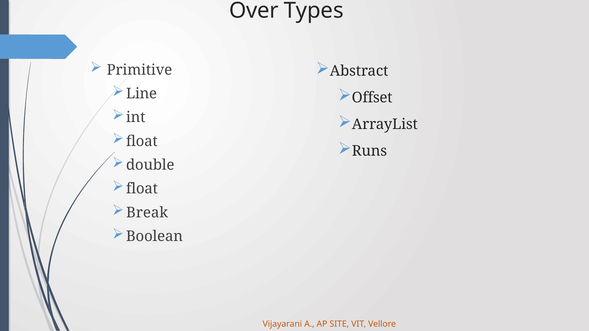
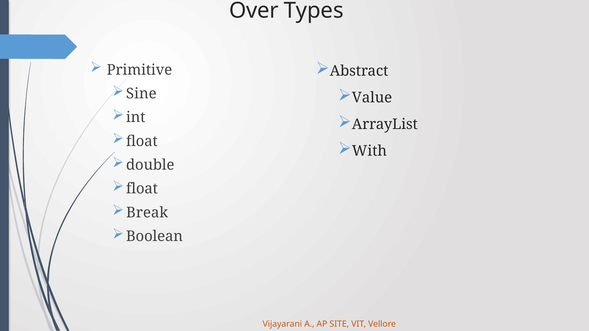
Line: Line -> Sine
Offset: Offset -> Value
Runs: Runs -> With
